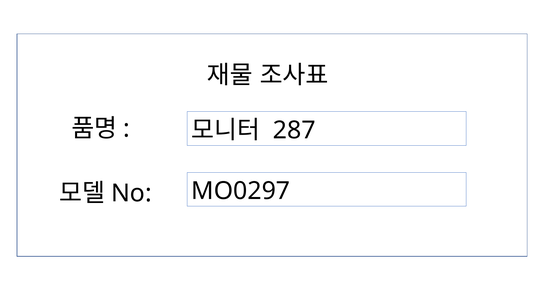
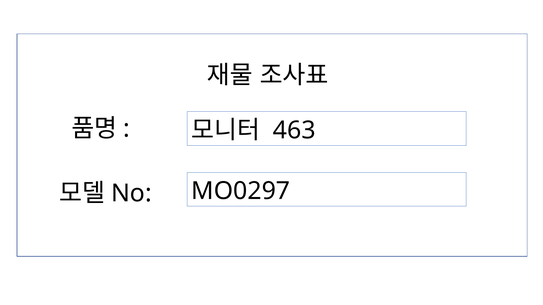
287: 287 -> 463
